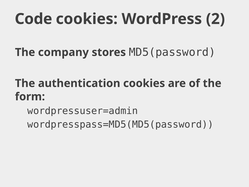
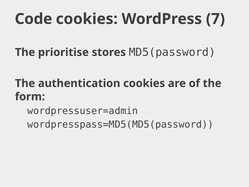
2: 2 -> 7
company: company -> prioritise
